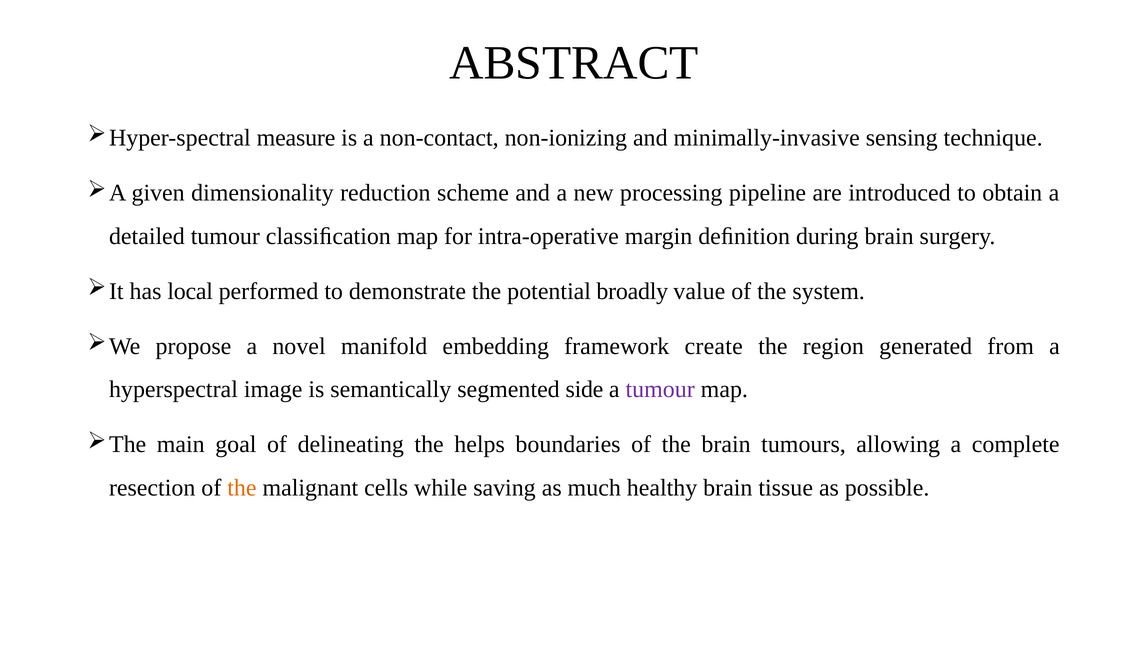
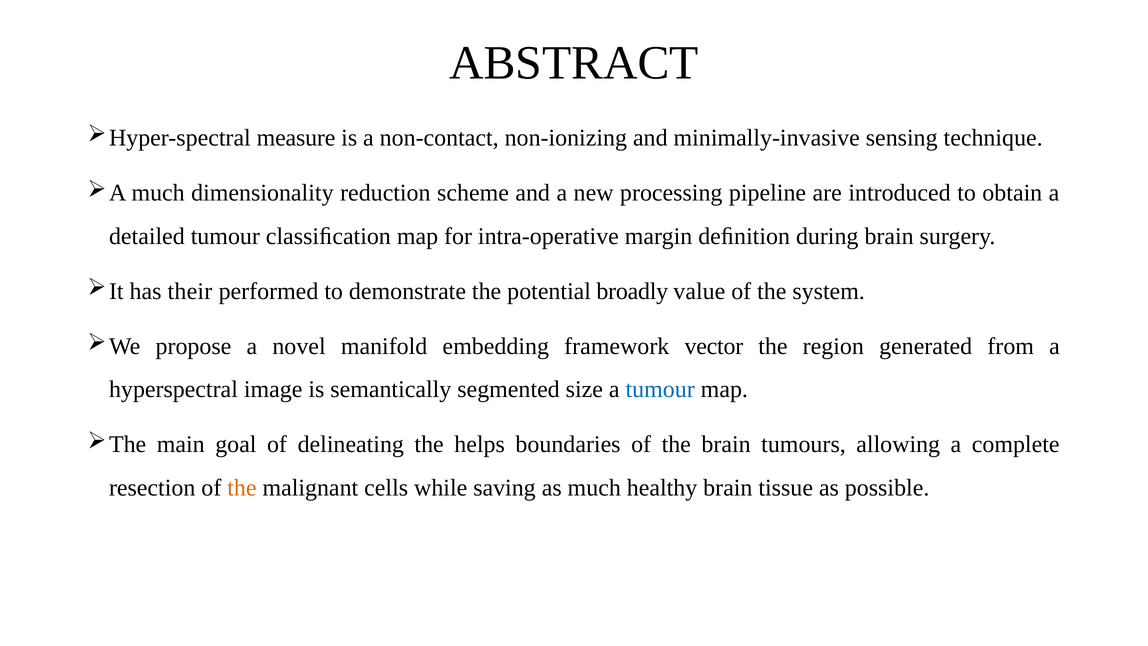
given at (158, 193): given -> much
local: local -> their
create: create -> vector
side: side -> size
tumour at (660, 389) colour: purple -> blue
